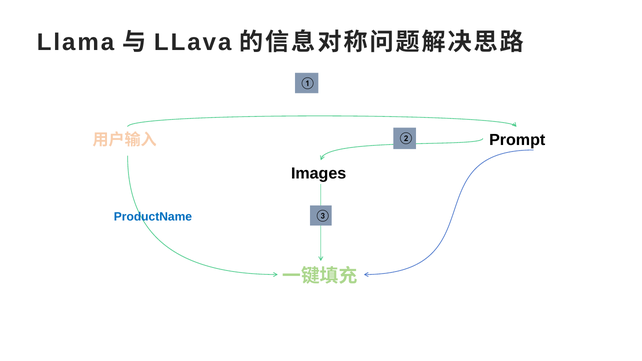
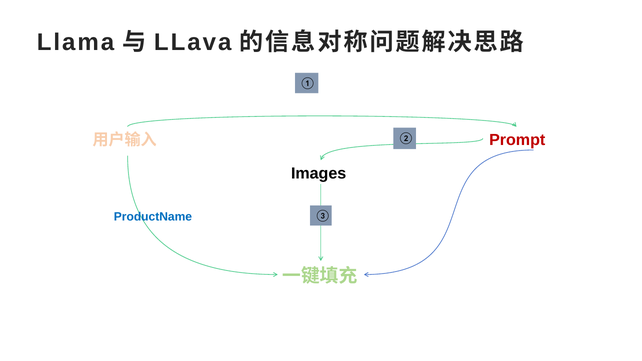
Prompt colour: black -> red
